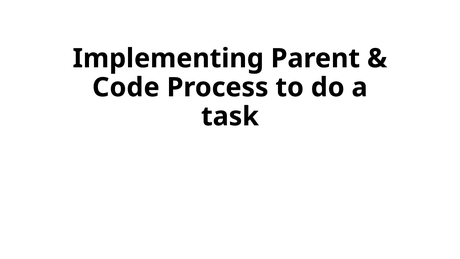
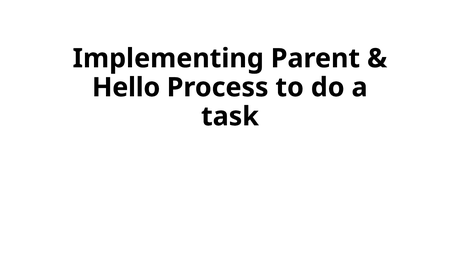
Code: Code -> Hello
